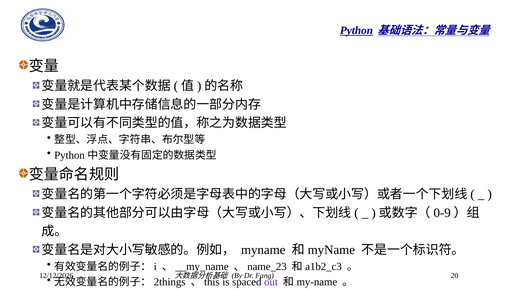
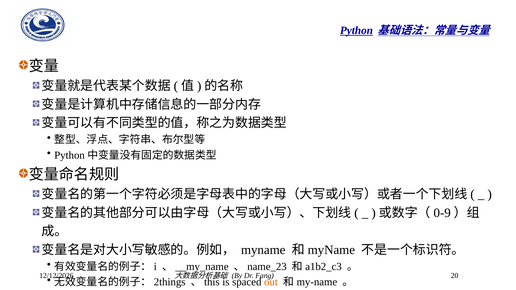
out colour: purple -> orange
